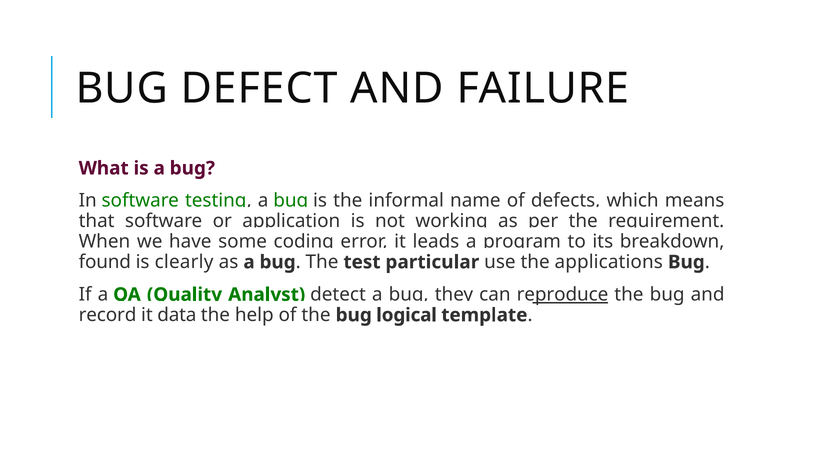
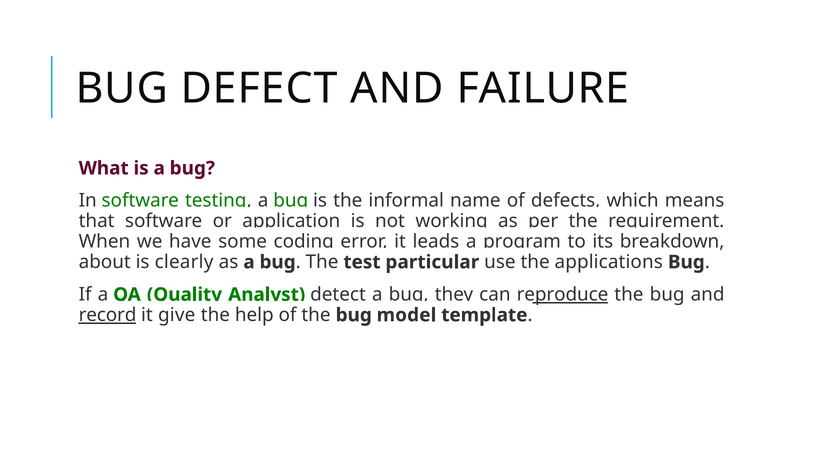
found: found -> about
record underline: none -> present
data: data -> give
logical: logical -> model
